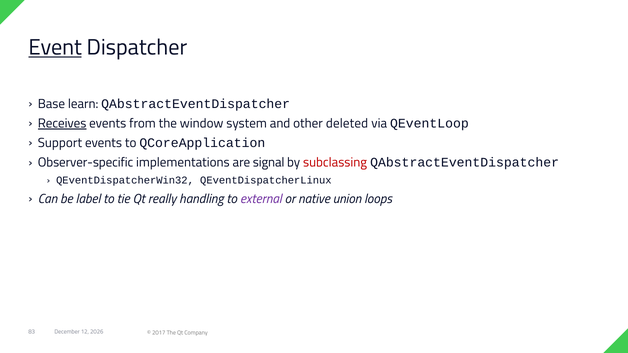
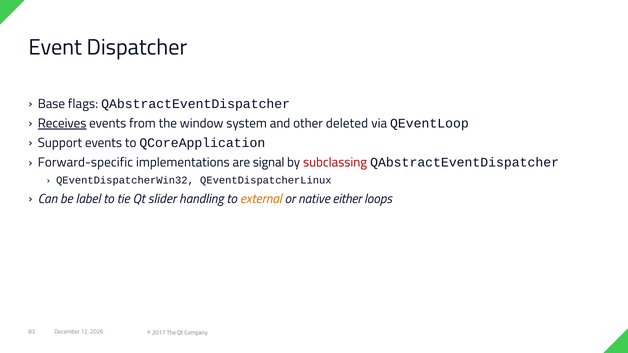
Event underline: present -> none
learn: learn -> flags
Observer-specific: Observer-specific -> Forward-specific
really: really -> slider
external colour: purple -> orange
union: union -> either
